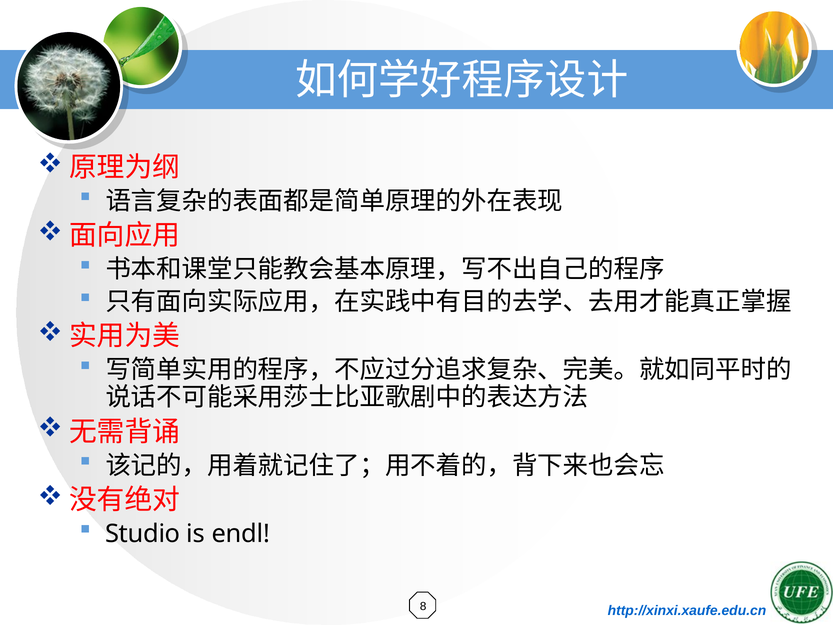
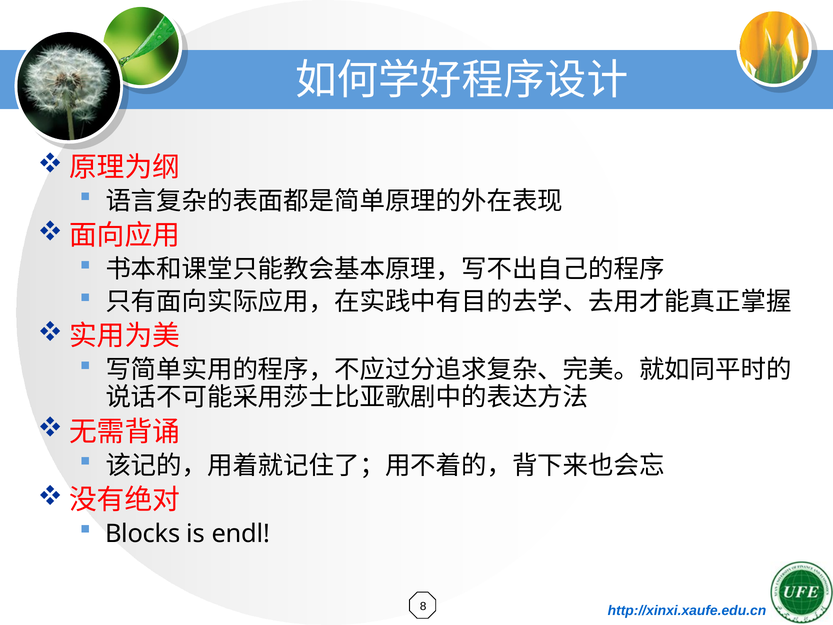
Studio: Studio -> Blocks
